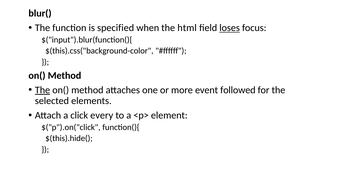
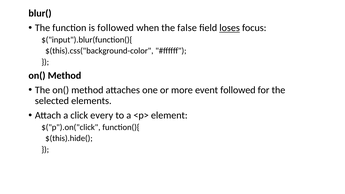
is specified: specified -> followed
html: html -> false
The at (43, 90) underline: present -> none
